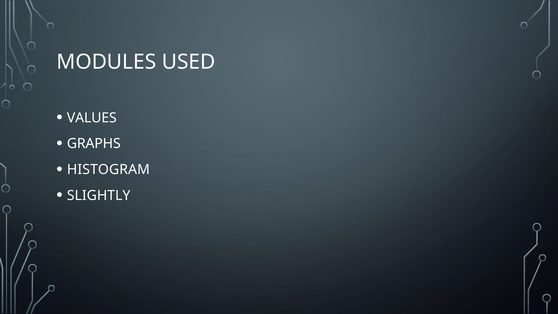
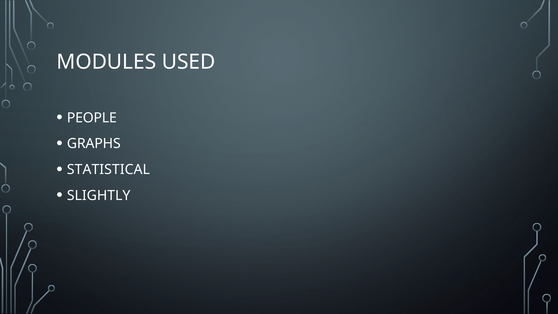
VALUES: VALUES -> PEOPLE
HISTOGRAM: HISTOGRAM -> STATISTICAL
